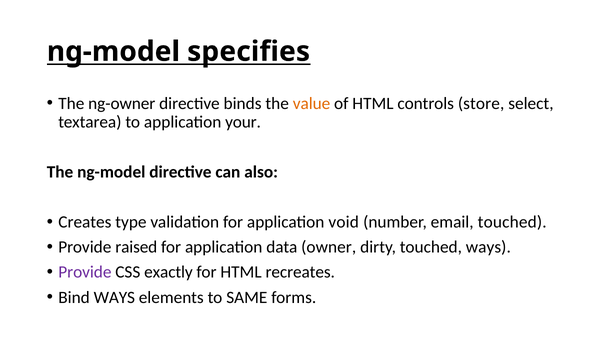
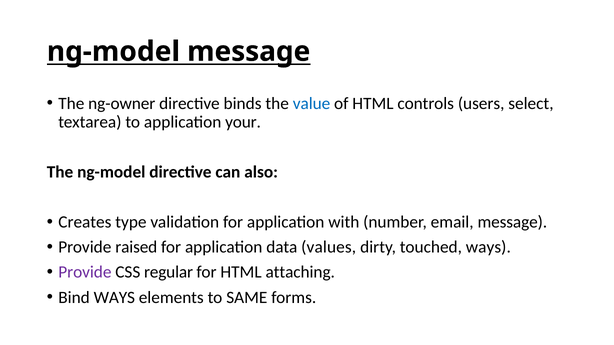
ng-model specifies: specifies -> message
value colour: orange -> blue
store: store -> users
void: void -> with
email touched: touched -> message
owner: owner -> values
exactly: exactly -> regular
recreates: recreates -> attaching
